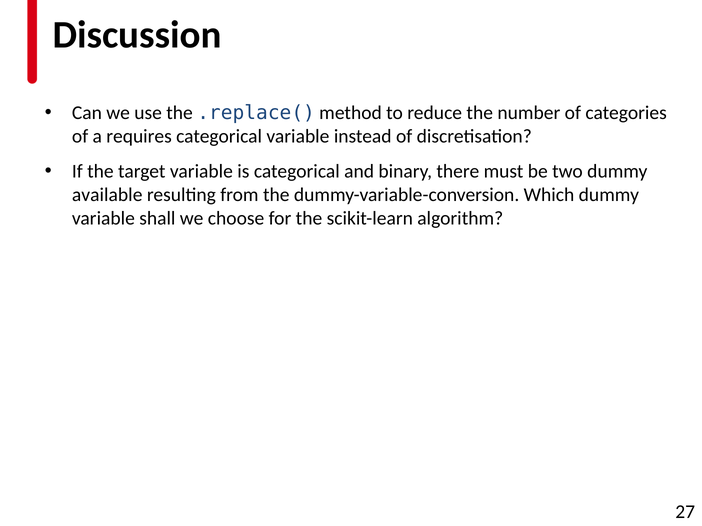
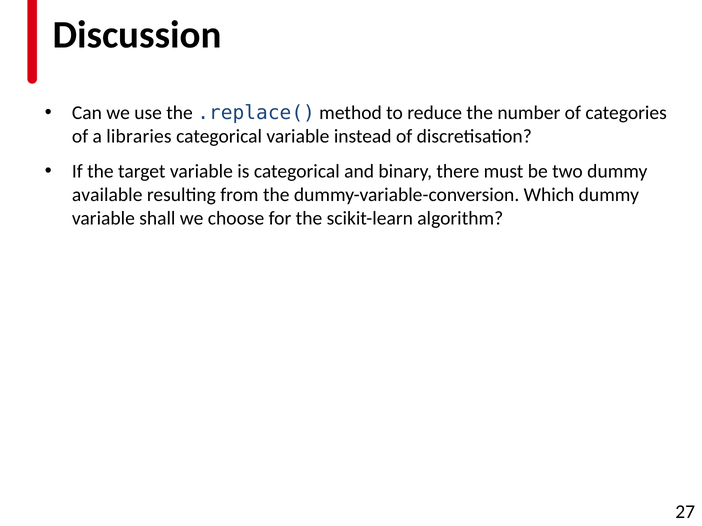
requires: requires -> libraries
